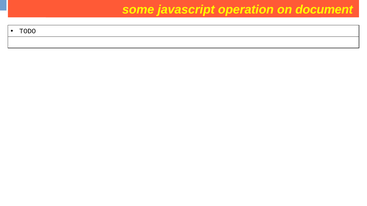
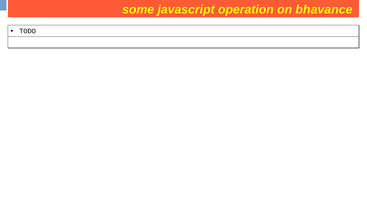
document: document -> bhavance
